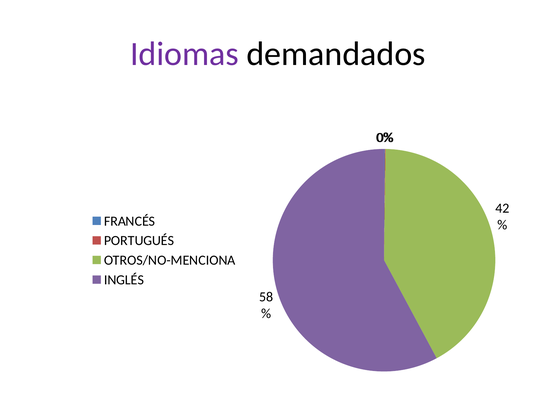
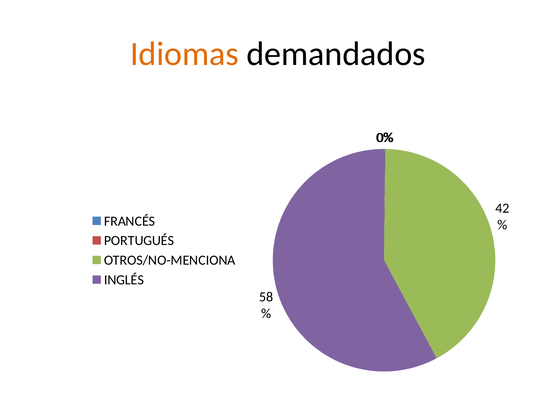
Idiomas colour: purple -> orange
